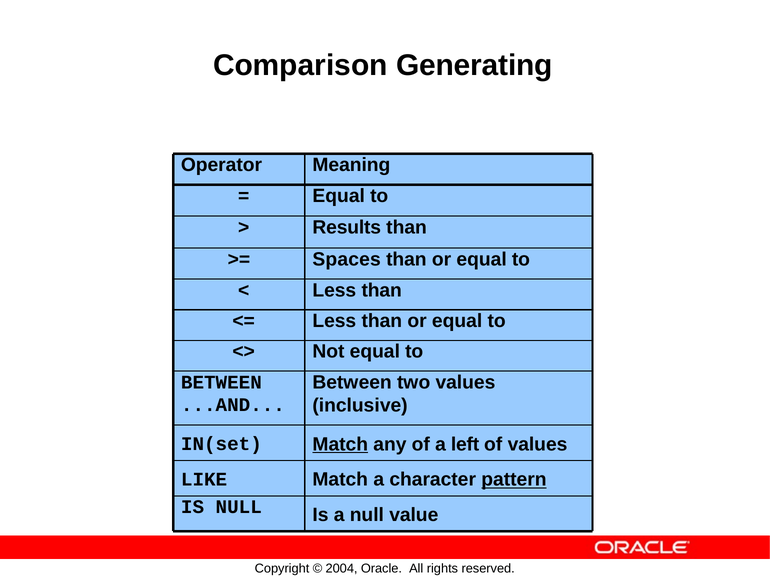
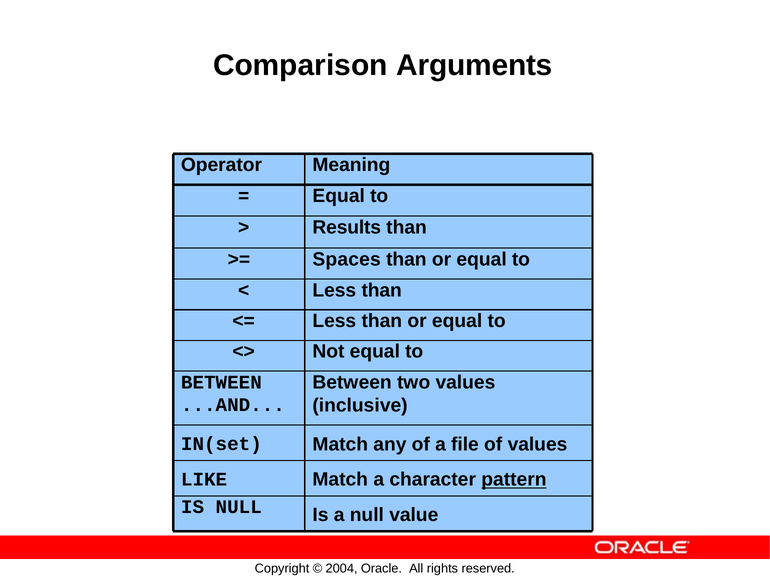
Generating: Generating -> Arguments
Match at (340, 445) underline: present -> none
left: left -> file
